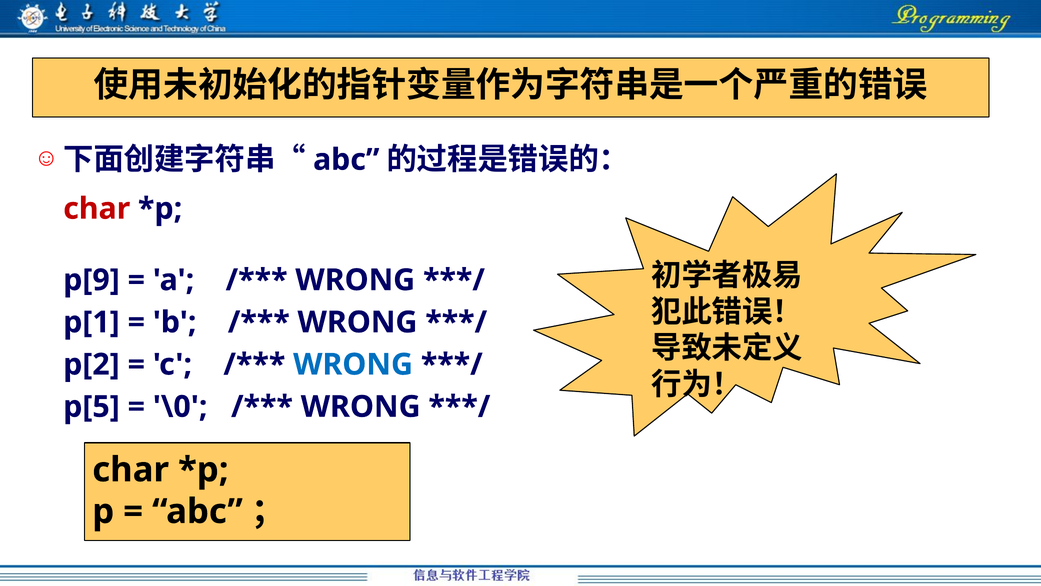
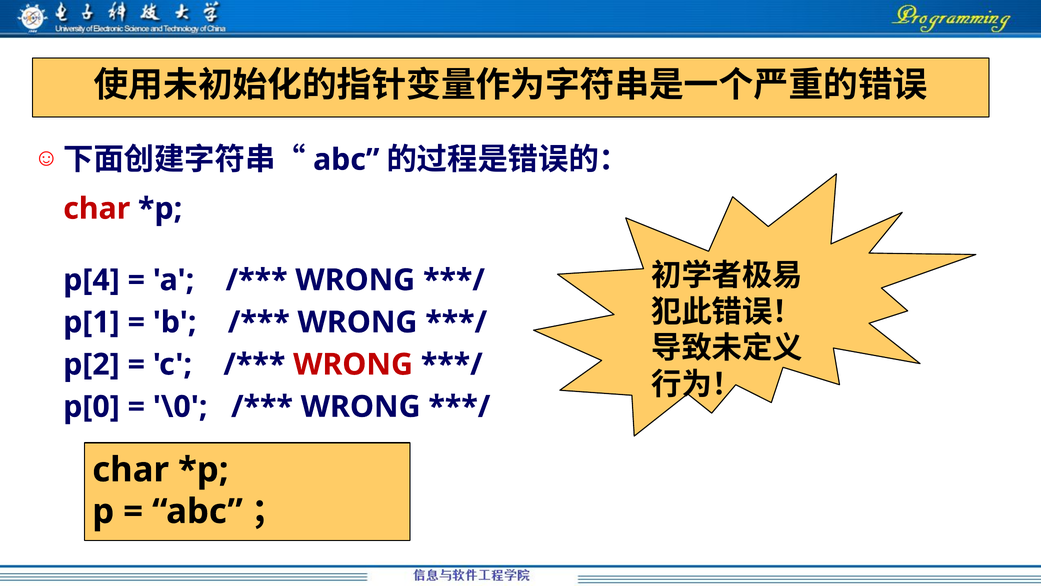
p[9: p[9 -> p[4
WRONG at (353, 364) colour: blue -> red
p[5: p[5 -> p[0
